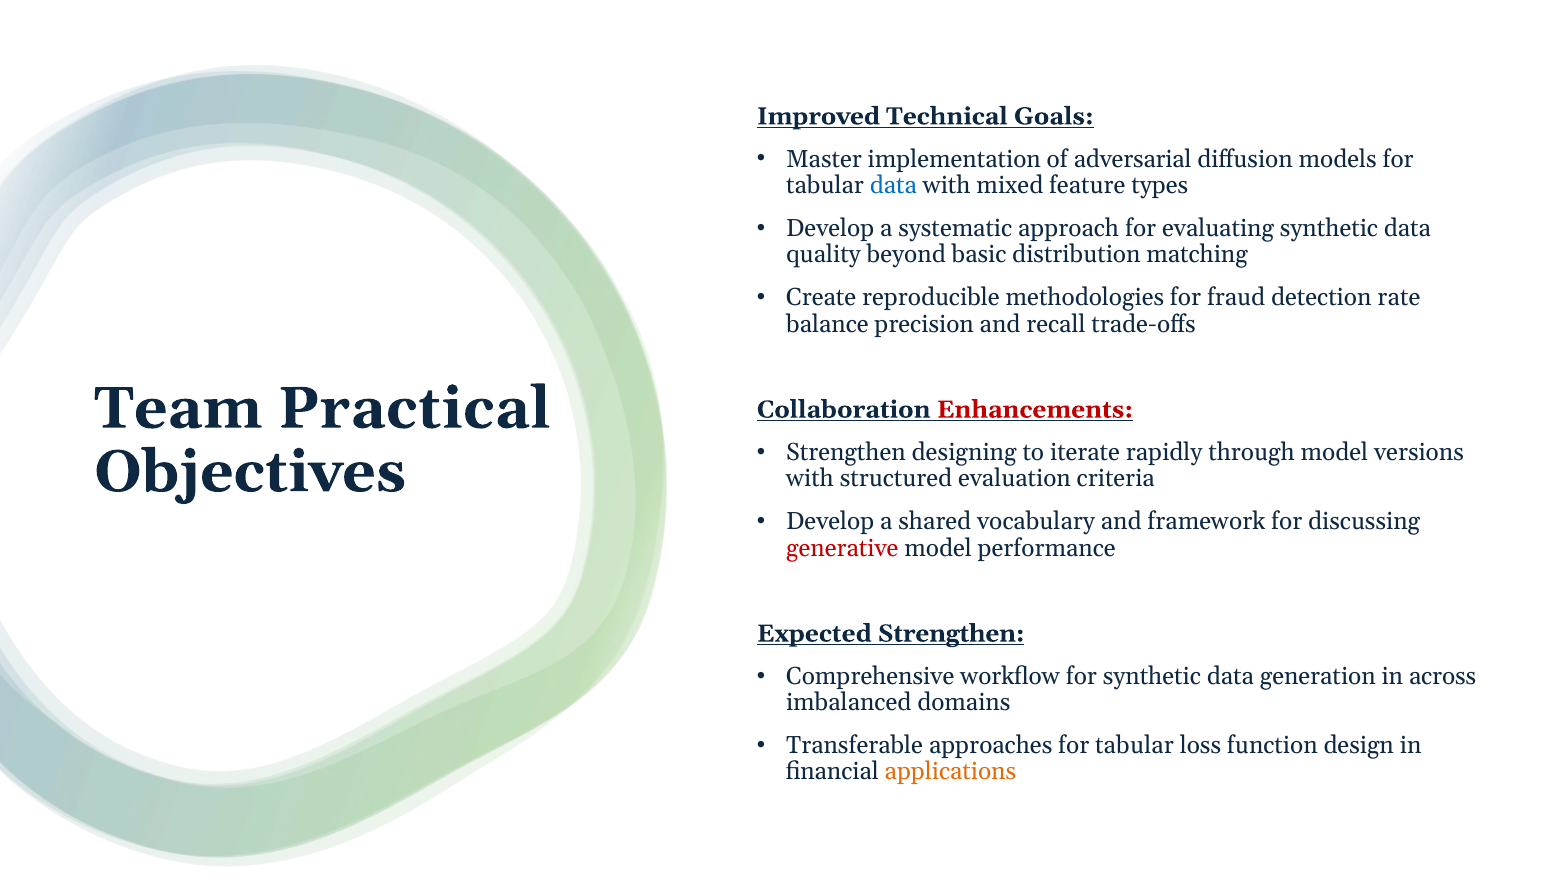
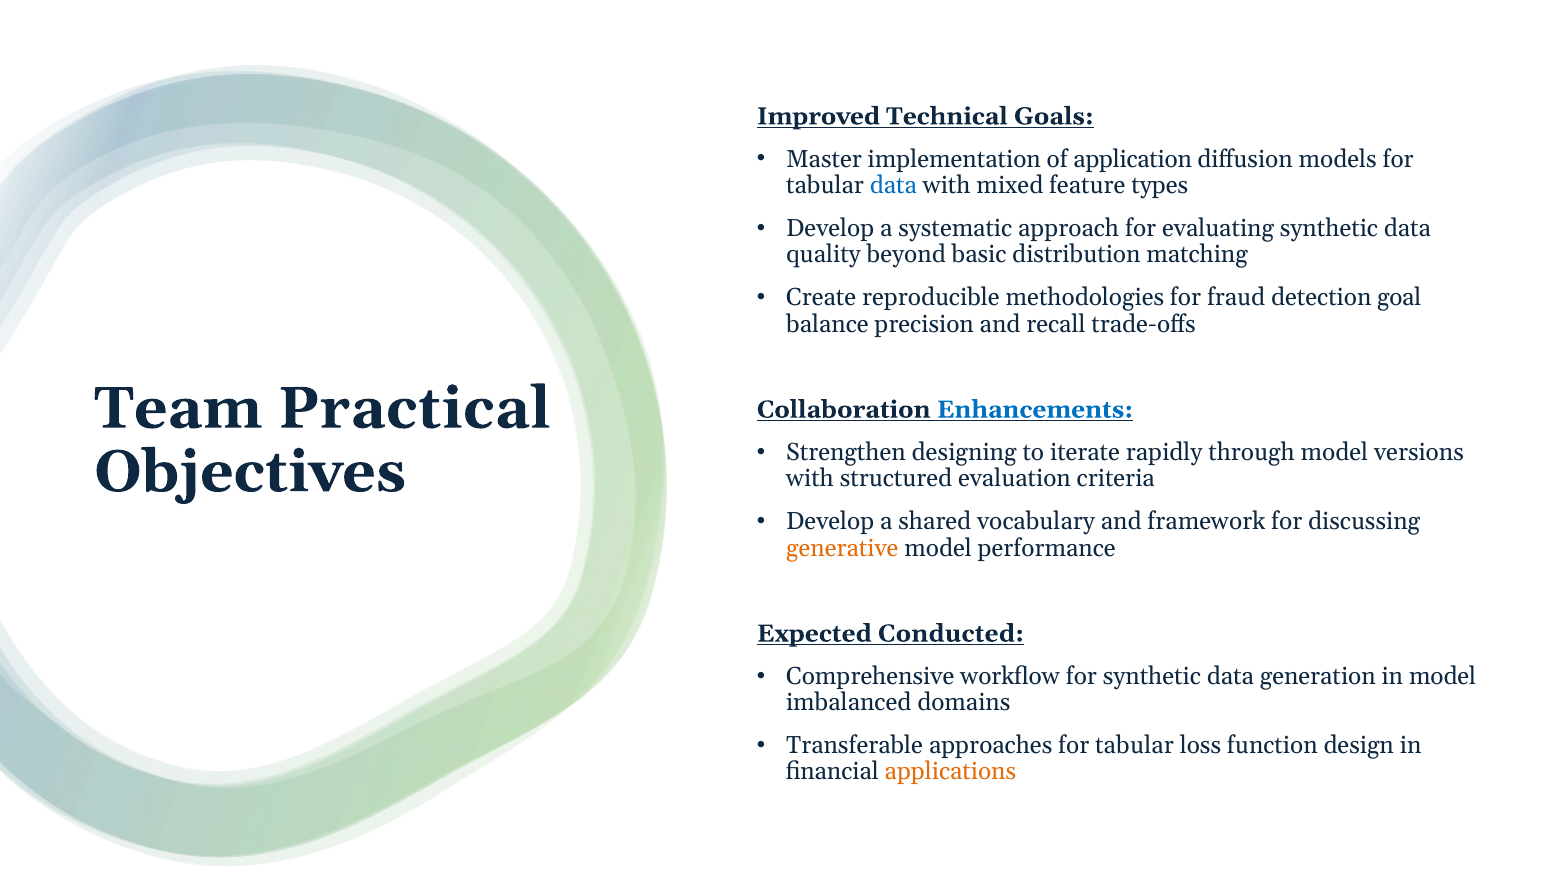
adversarial: adversarial -> application
rate: rate -> goal
Enhancements colour: red -> blue
generative colour: red -> orange
Expected Strengthen: Strengthen -> Conducted
in across: across -> model
